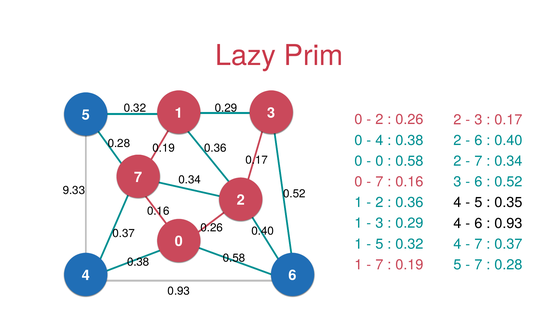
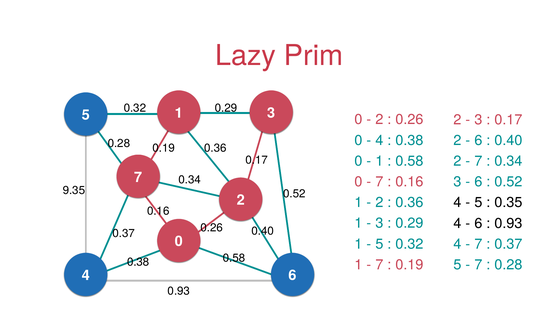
0 at (379, 161): 0 -> 1
9.33: 9.33 -> 9.35
